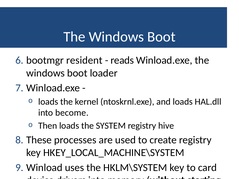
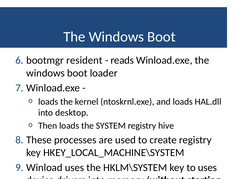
become: become -> desktop
to card: card -> uses
